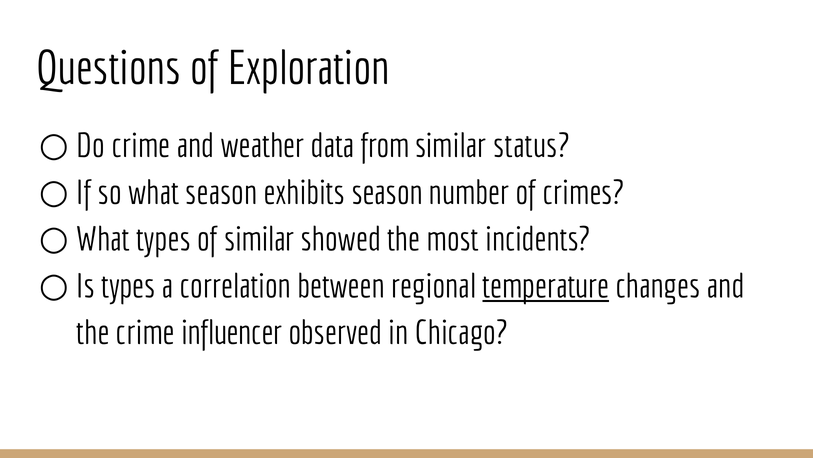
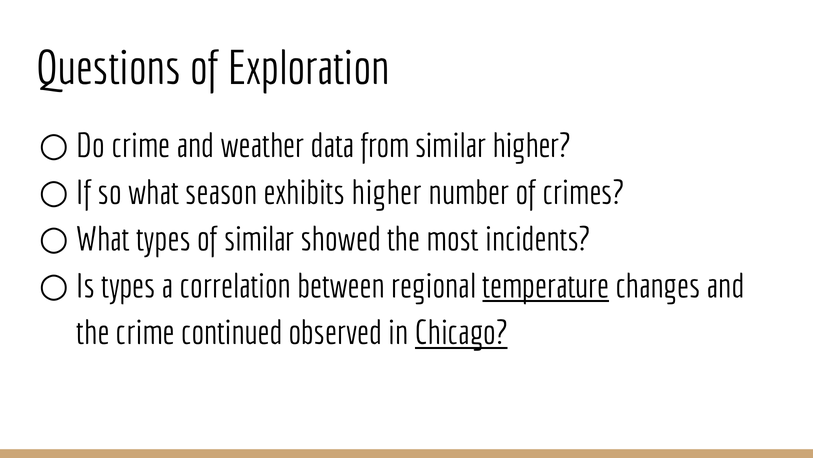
similar status: status -> higher
exhibits season: season -> higher
influencer: influencer -> continued
Chicago underline: none -> present
